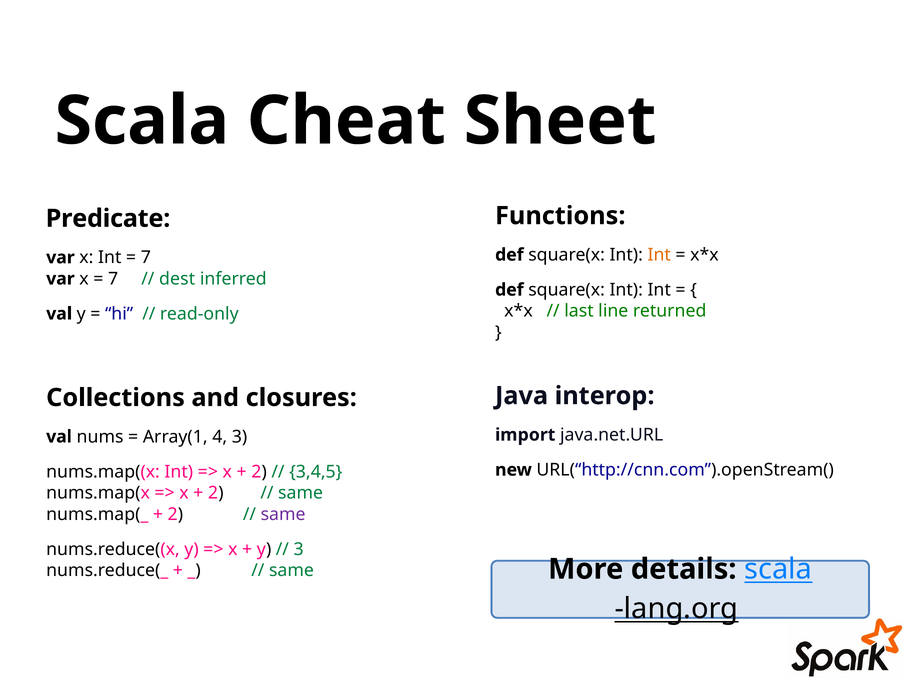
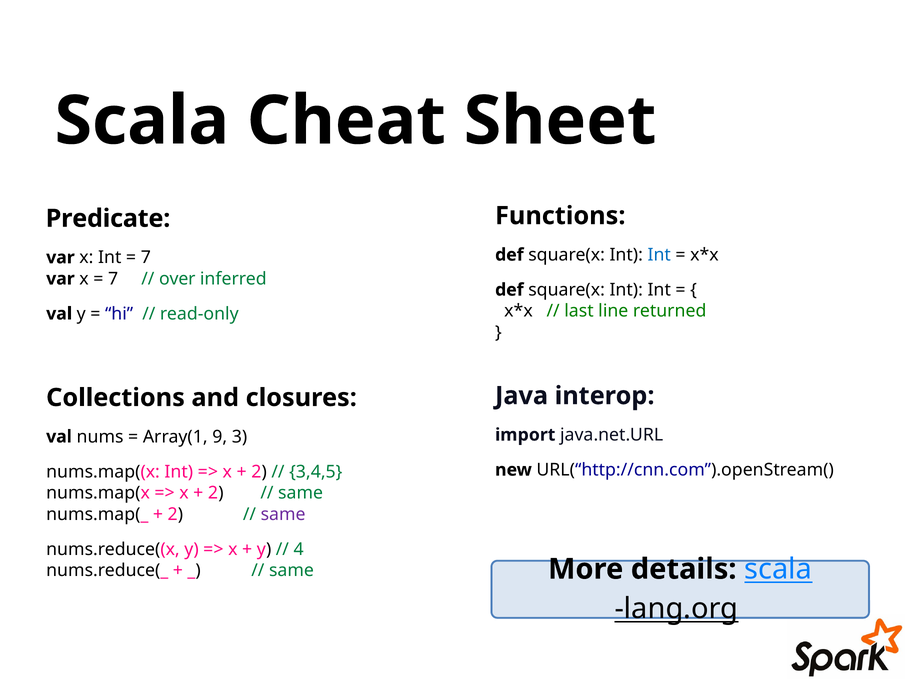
Int at (659, 255) colour: orange -> blue
dest: dest -> over
4: 4 -> 9
3 at (299, 549): 3 -> 4
